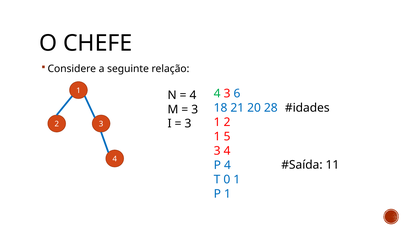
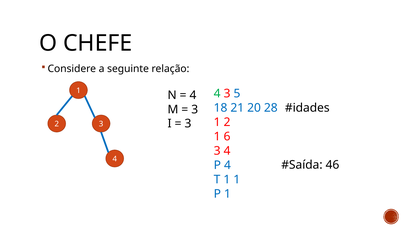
6: 6 -> 5
5: 5 -> 6
11: 11 -> 46
T 0: 0 -> 1
